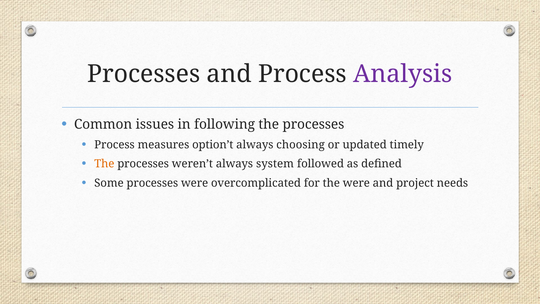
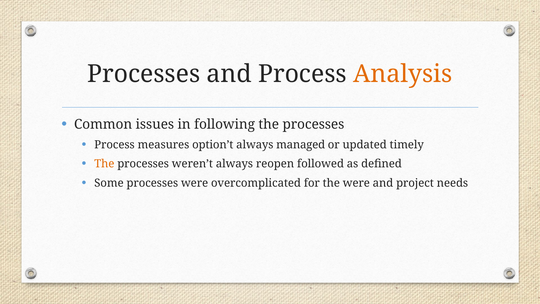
Analysis colour: purple -> orange
choosing: choosing -> managed
system: system -> reopen
